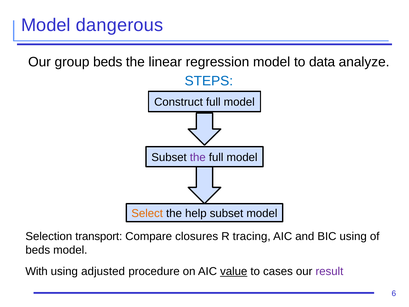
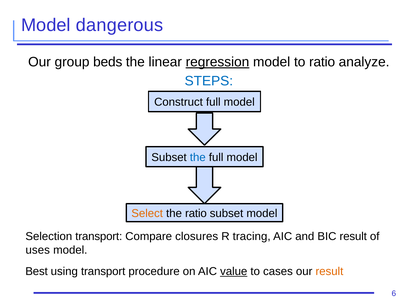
regression underline: none -> present
to data: data -> ratio
the at (198, 157) colour: purple -> blue
the help: help -> ratio
BIC using: using -> result
beds at (38, 250): beds -> uses
With: With -> Best
using adjusted: adjusted -> transport
result at (329, 271) colour: purple -> orange
